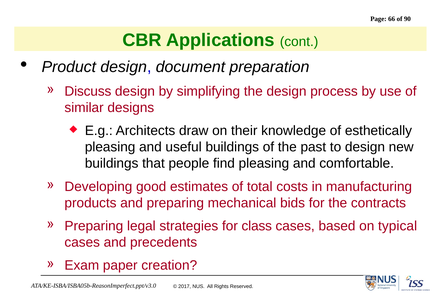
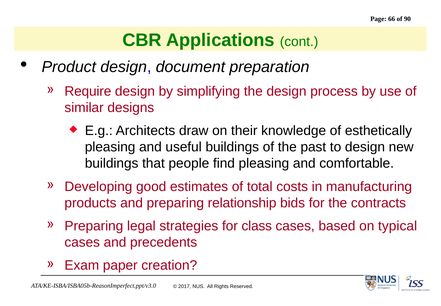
Discuss: Discuss -> Require
mechanical: mechanical -> relationship
